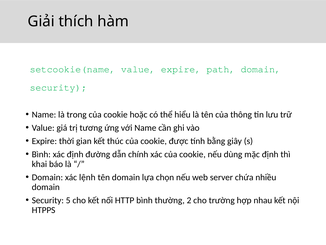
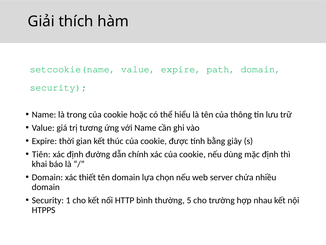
Bình at (41, 154): Bình -> Tiên
lệnh: lệnh -> thiết
5: 5 -> 1
2: 2 -> 5
